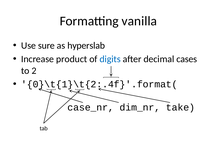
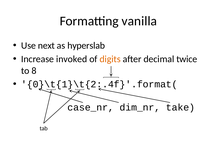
sure: sure -> next
product: product -> invoked
digits colour: blue -> orange
cases: cases -> twice
2: 2 -> 8
